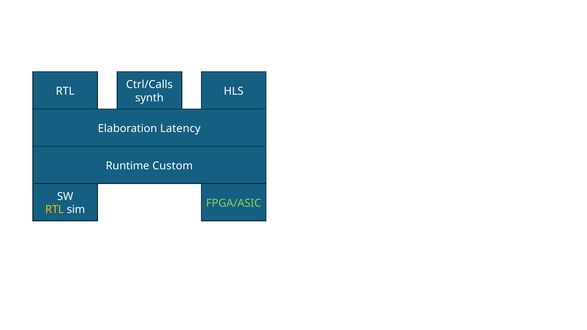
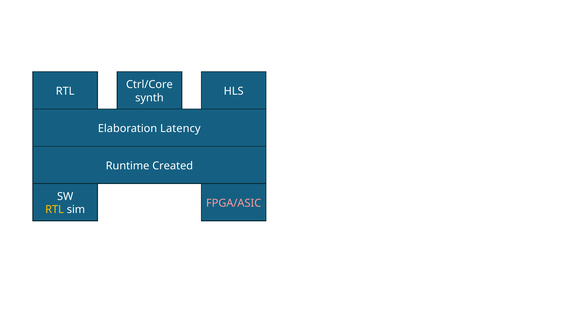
Ctrl/Calls: Ctrl/Calls -> Ctrl/Core
Custom: Custom -> Created
FPGA/ASIC colour: light green -> pink
